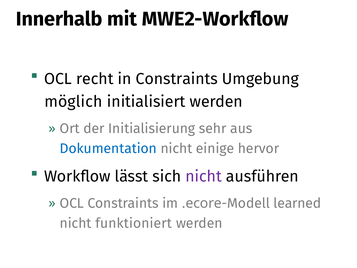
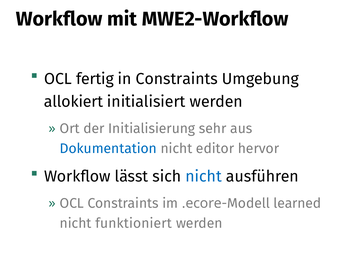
Innerhalb at (59, 19): Innerhalb -> Workflow
recht: recht -> fertig
möglich: möglich -> allokiert
einige: einige -> editor
nicht at (204, 176) colour: purple -> blue
